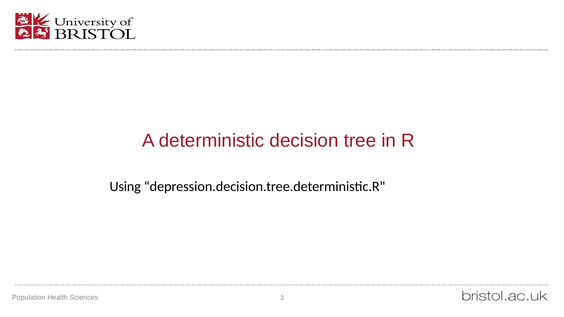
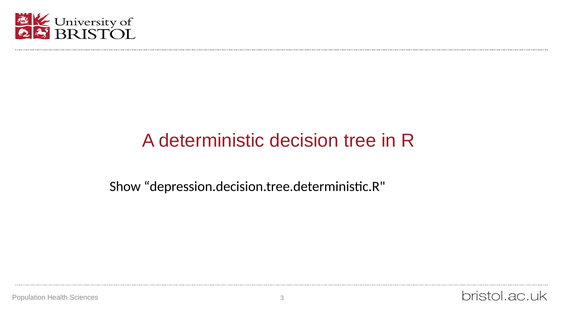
Using: Using -> Show
